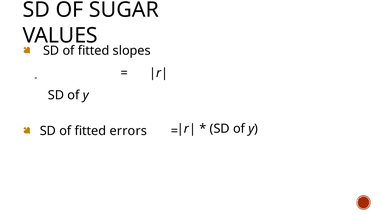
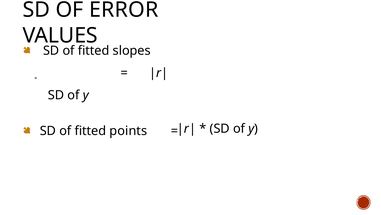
SUGAR: SUGAR -> ERROR
errors: errors -> points
